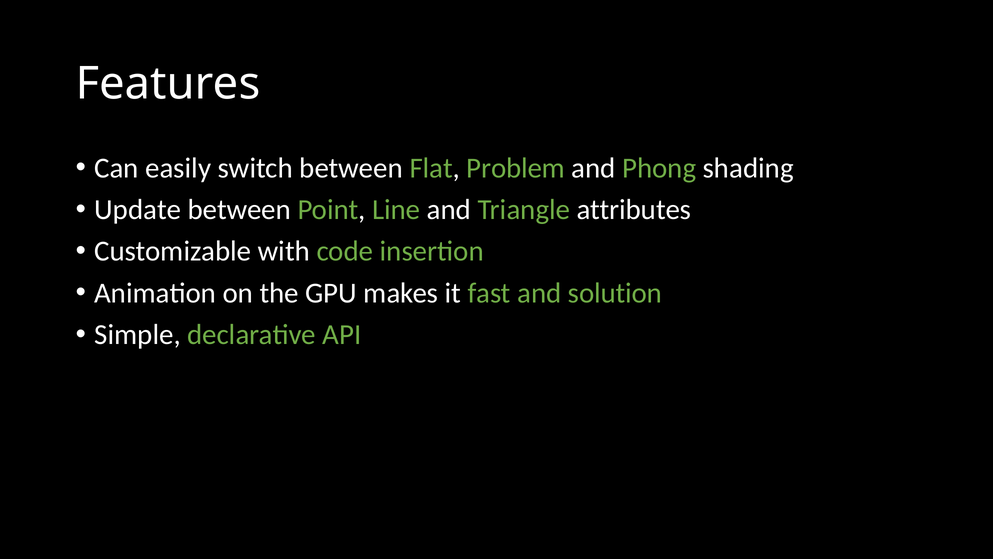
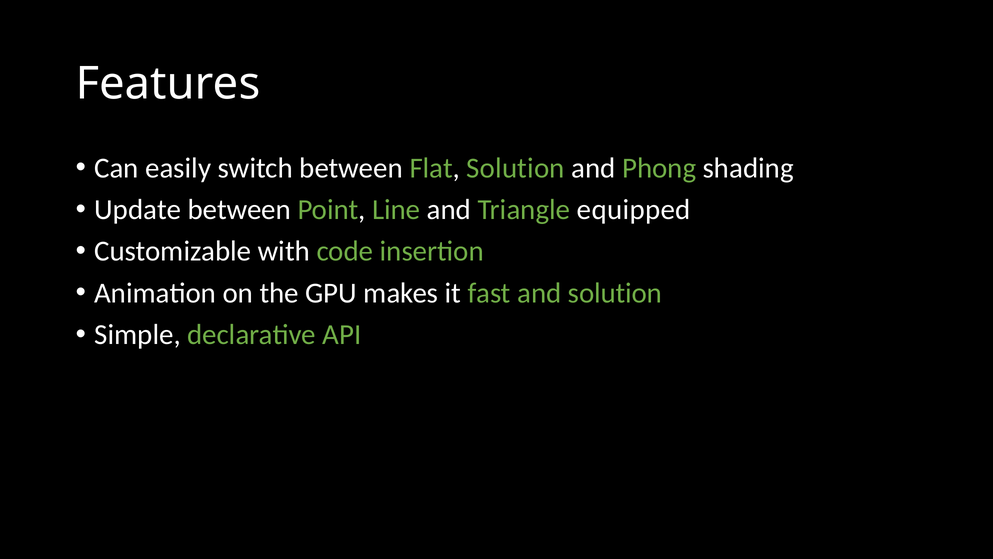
Flat Problem: Problem -> Solution
attributes: attributes -> equipped
